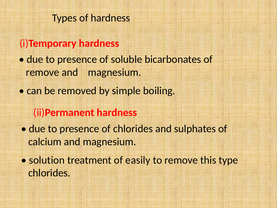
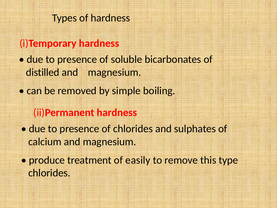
remove at (43, 72): remove -> distilled
solution: solution -> produce
